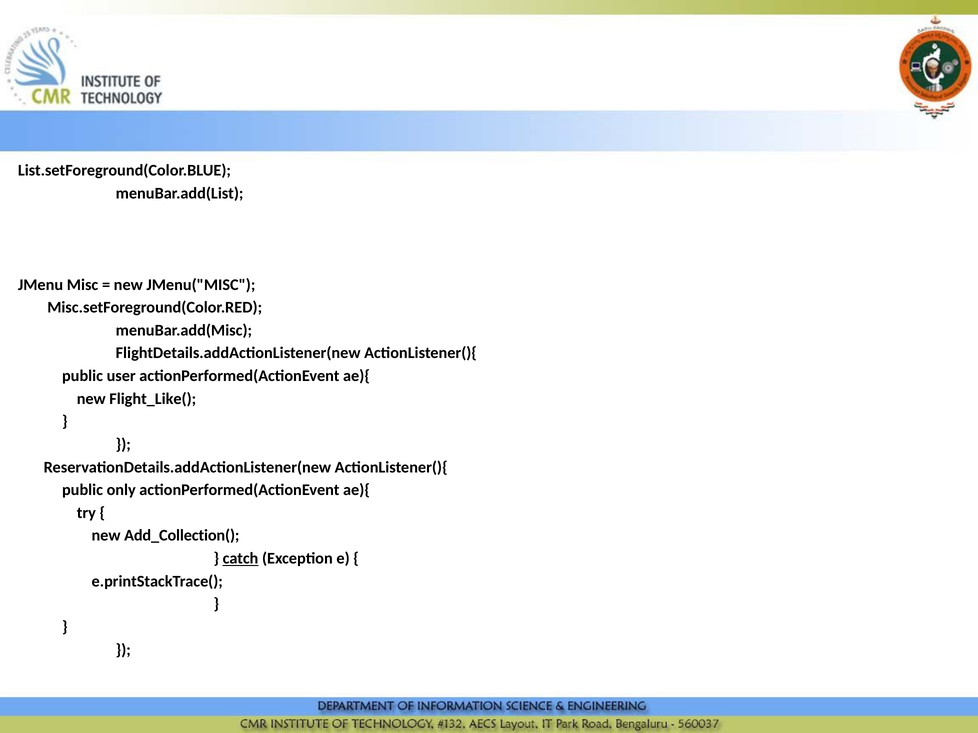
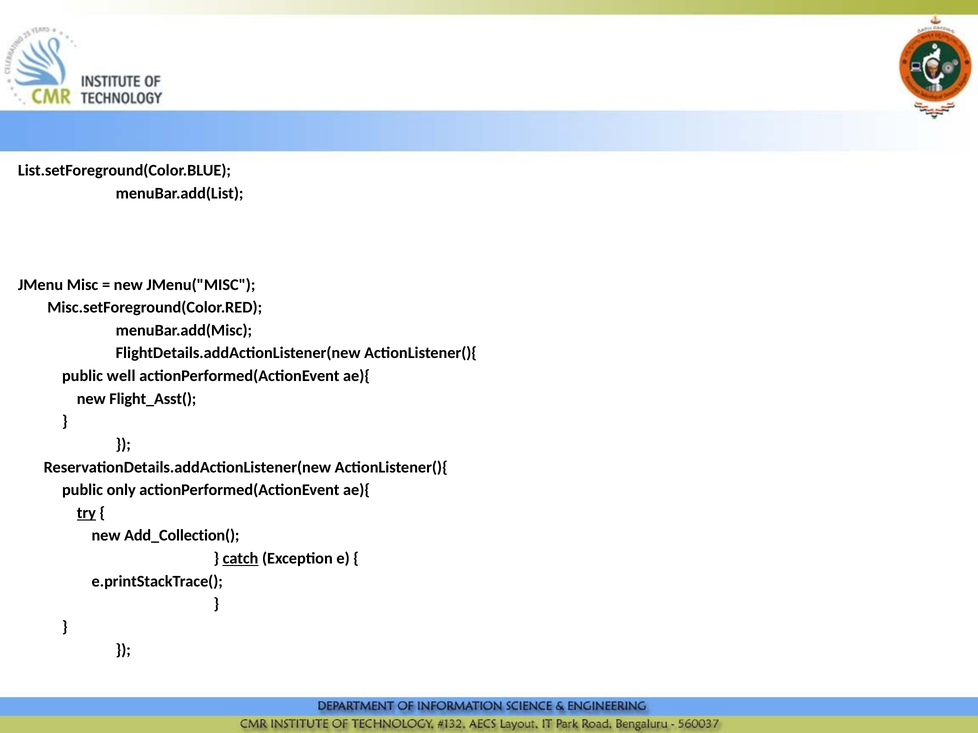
user: user -> well
Flight_Like(: Flight_Like( -> Flight_Asst(
try underline: none -> present
